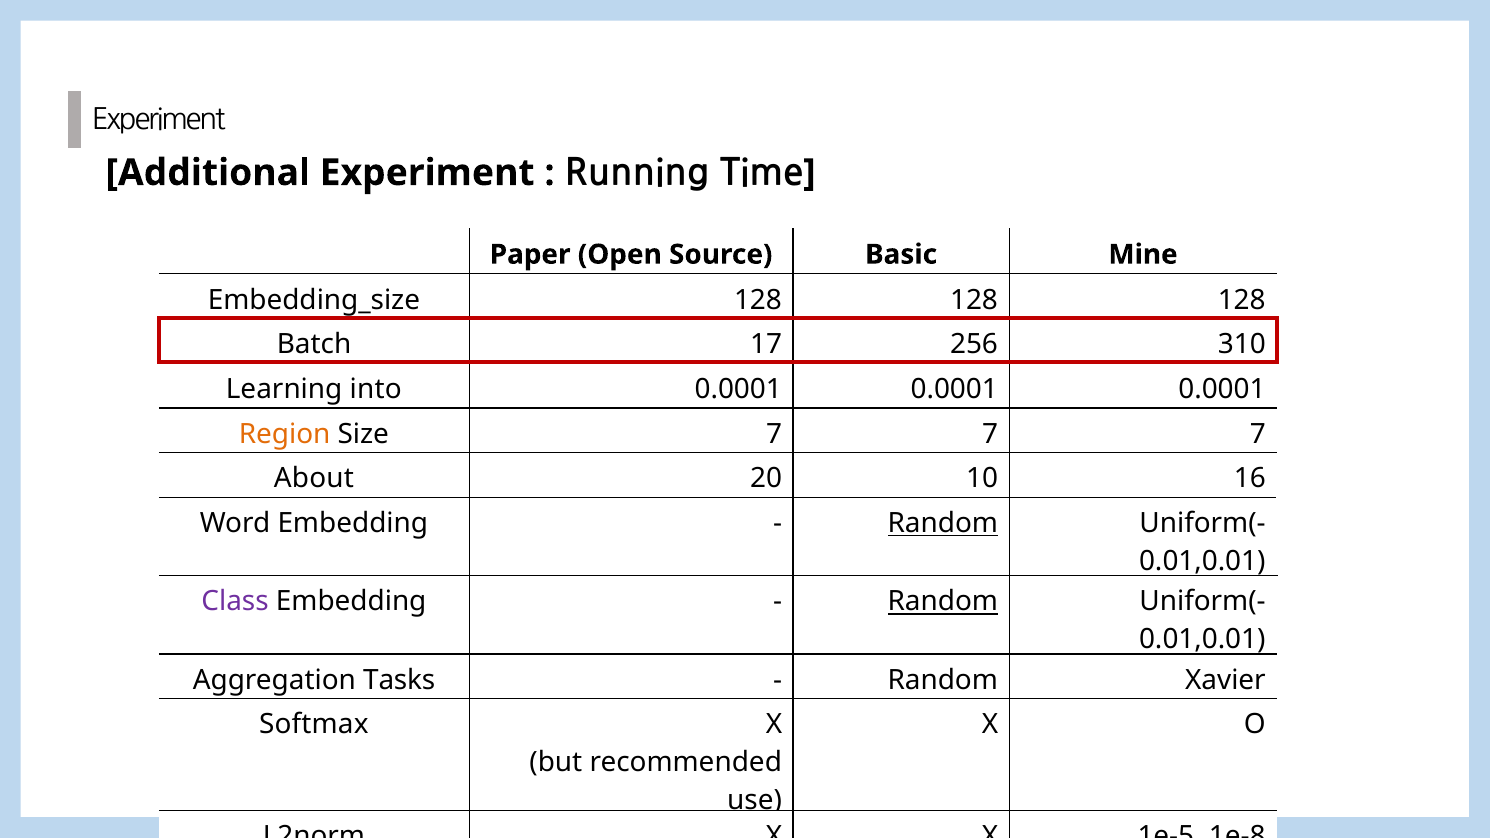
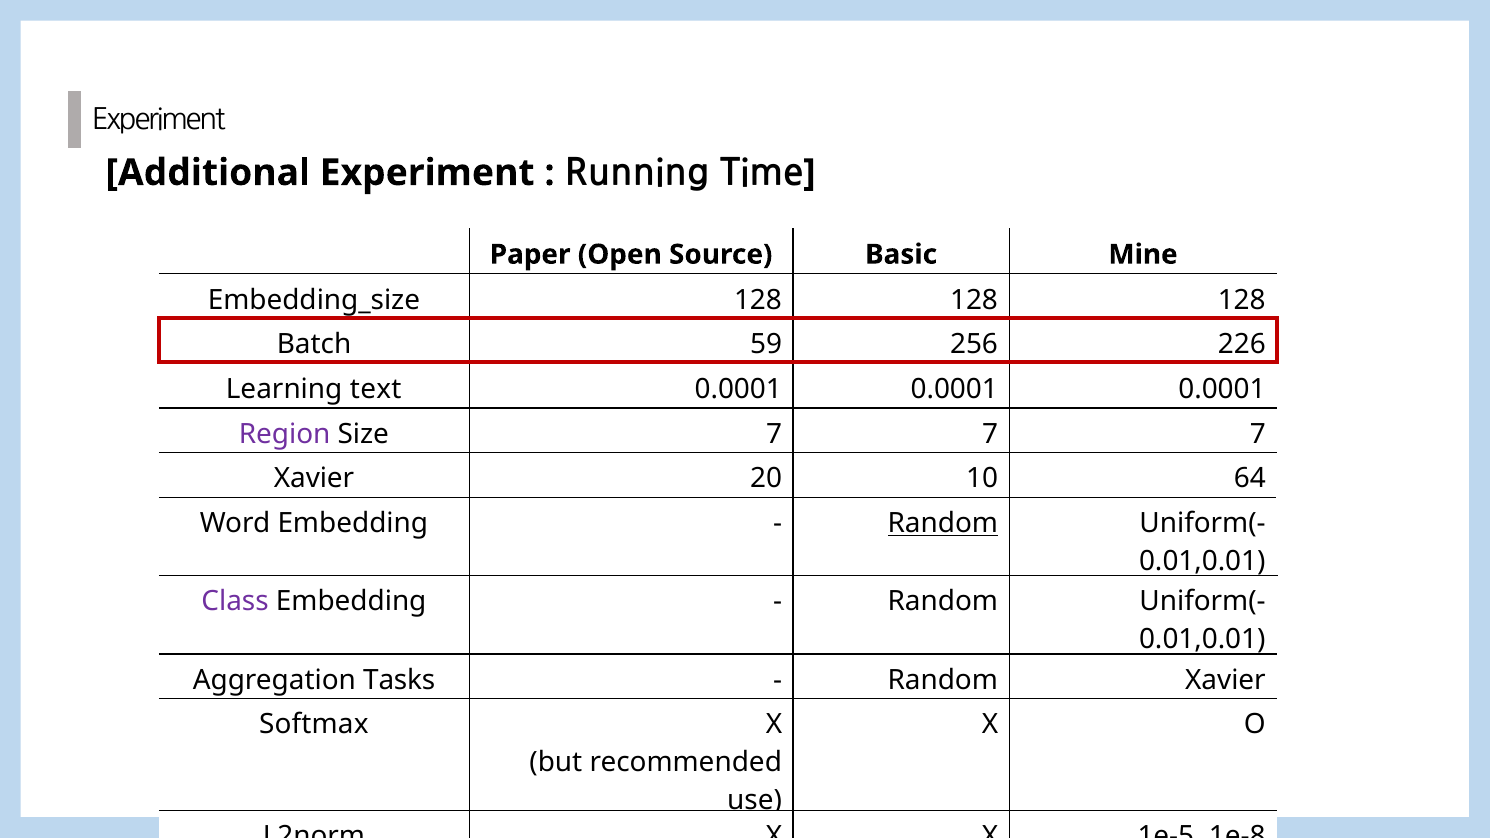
17: 17 -> 59
310: 310 -> 226
into: into -> text
Region colour: orange -> purple
About at (314, 479): About -> Xavier
16: 16 -> 64
Random at (943, 602) underline: present -> none
